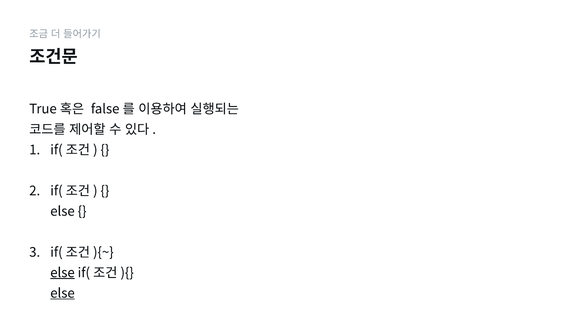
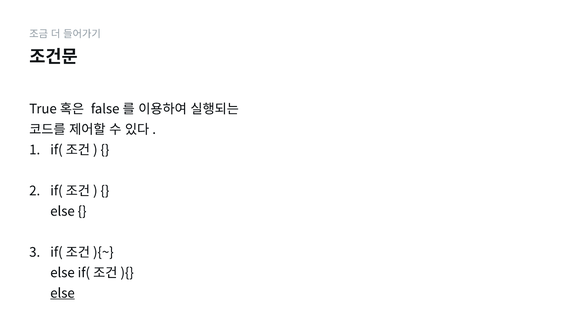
else at (62, 273) underline: present -> none
